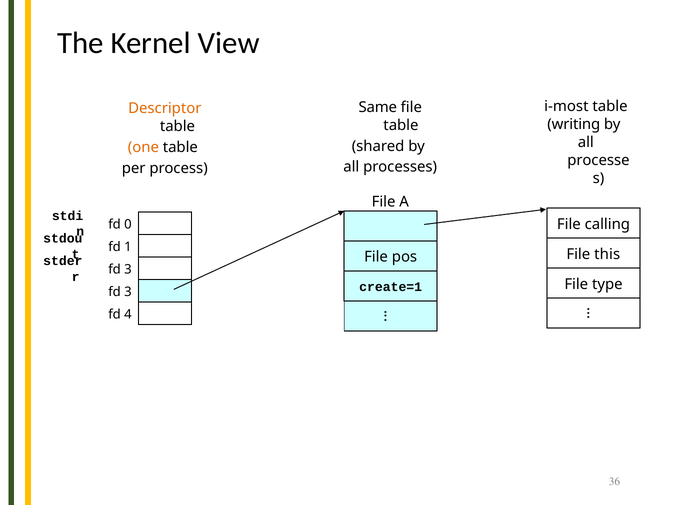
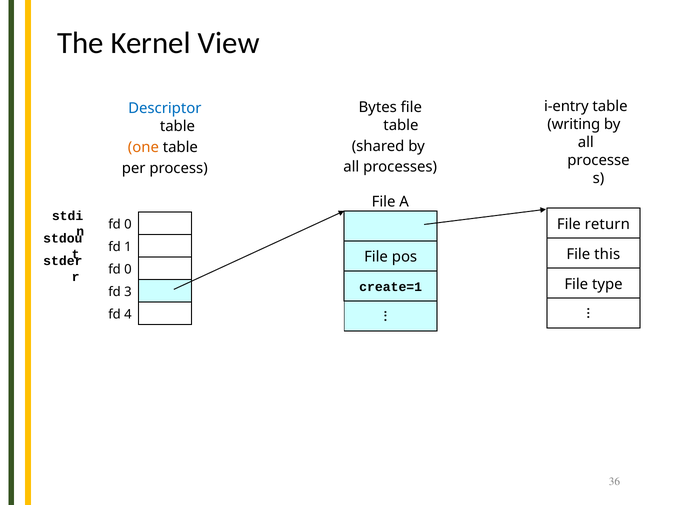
i-most: i-most -> i-entry
Same: Same -> Bytes
Descriptor colour: orange -> blue
calling: calling -> return
3 at (128, 269): 3 -> 0
